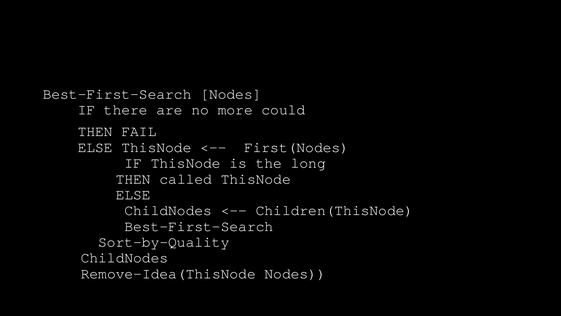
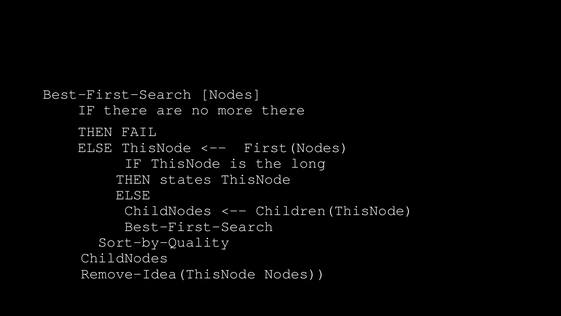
more could: could -> there
called: called -> states
